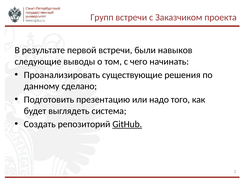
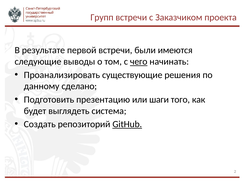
навыков: навыков -> имеются
чего underline: none -> present
надо: надо -> шаги
